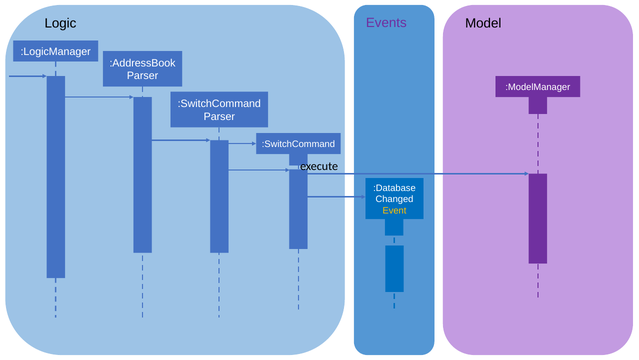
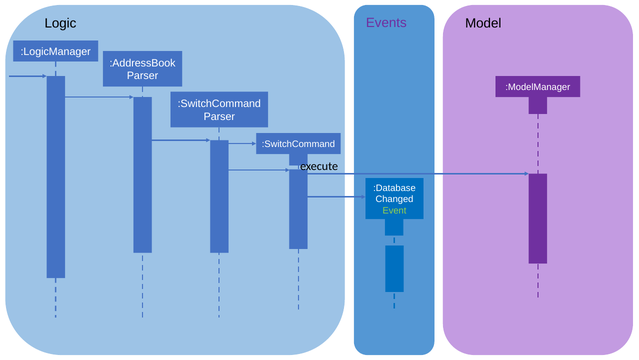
Event colour: yellow -> light green
